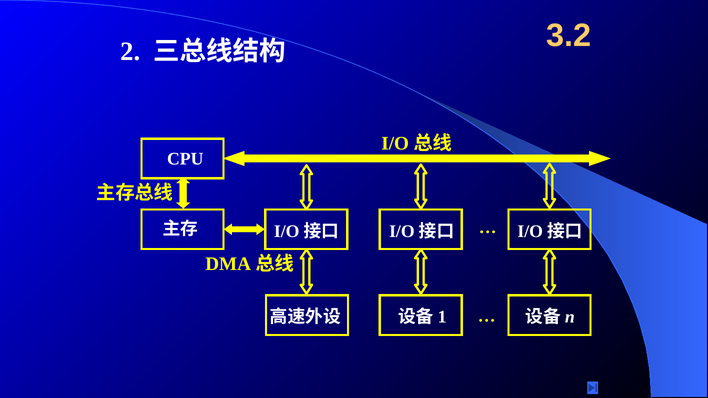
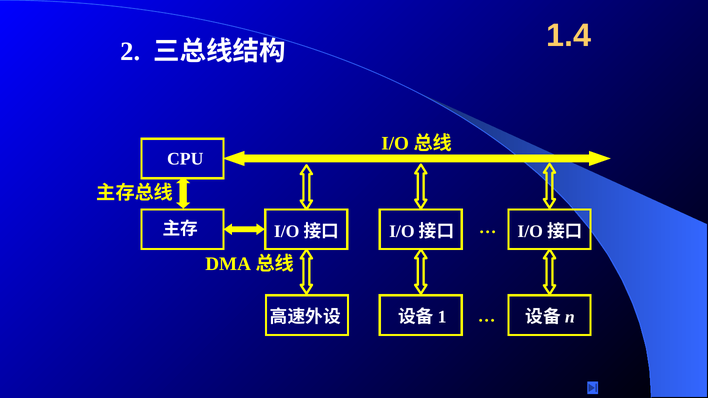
3.2: 3.2 -> 1.4
